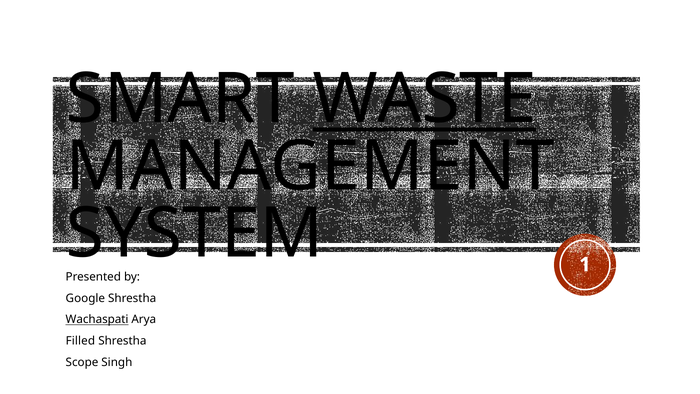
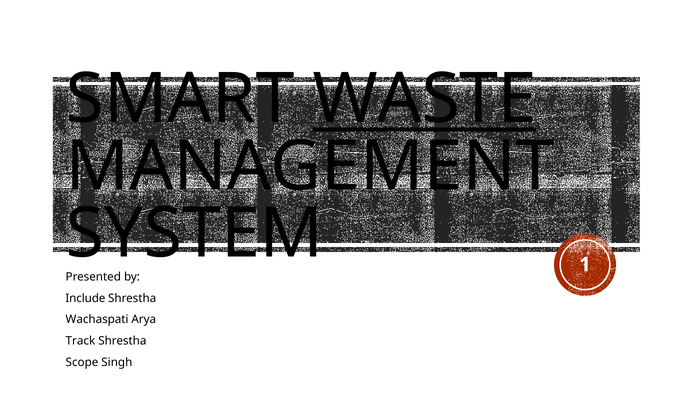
Google: Google -> Include
Wachaspati underline: present -> none
Filled: Filled -> Track
